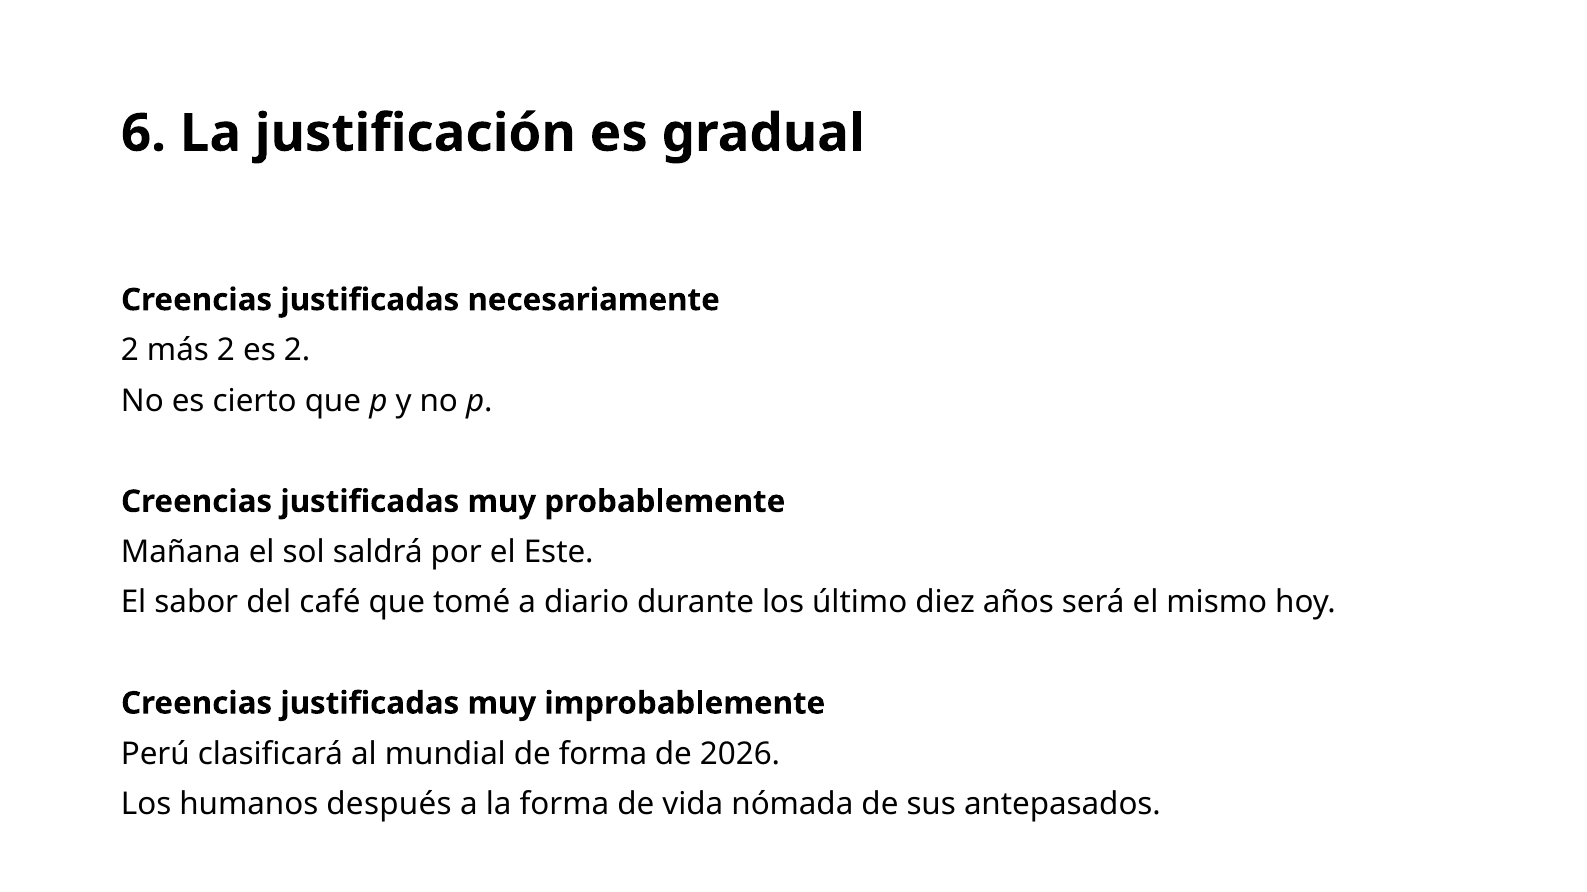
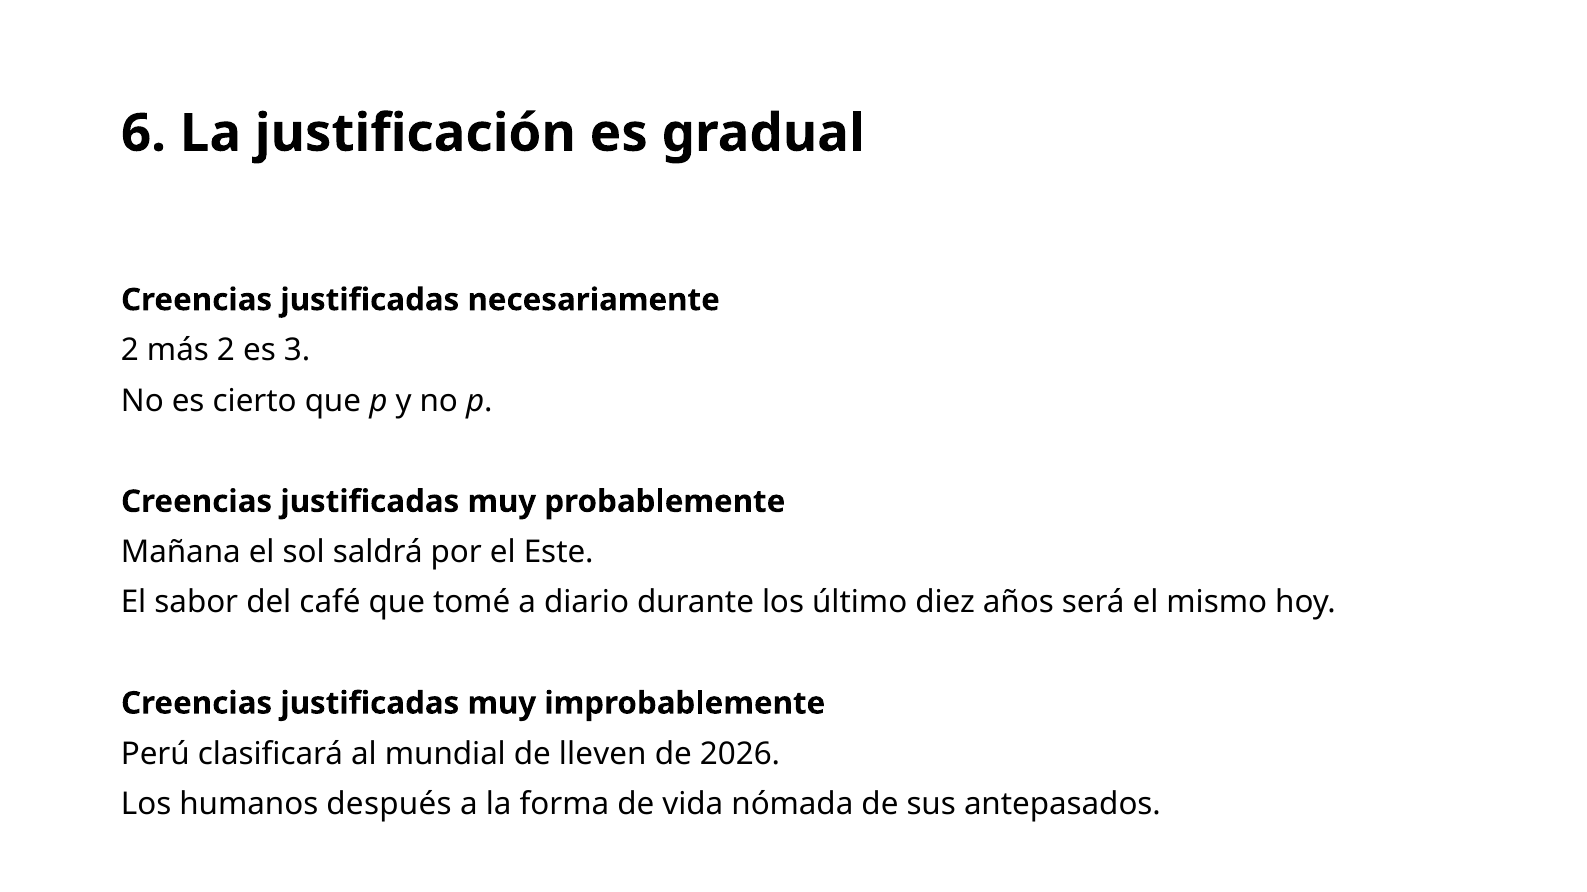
es 2: 2 -> 3
de forma: forma -> lleven
